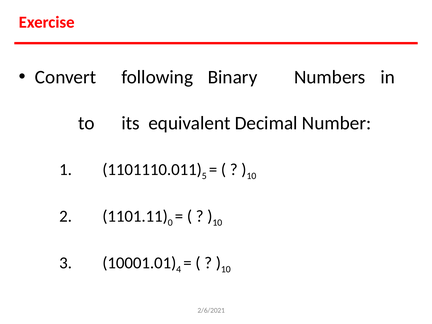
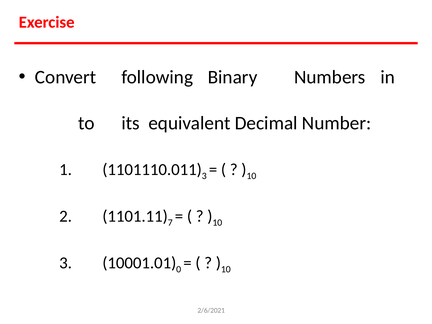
5 at (204, 176): 5 -> 3
0: 0 -> 7
4: 4 -> 0
